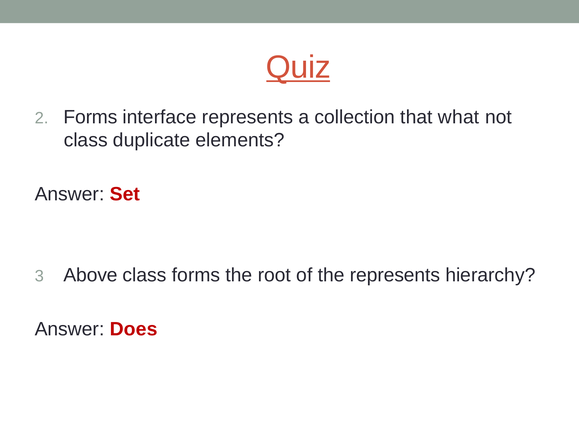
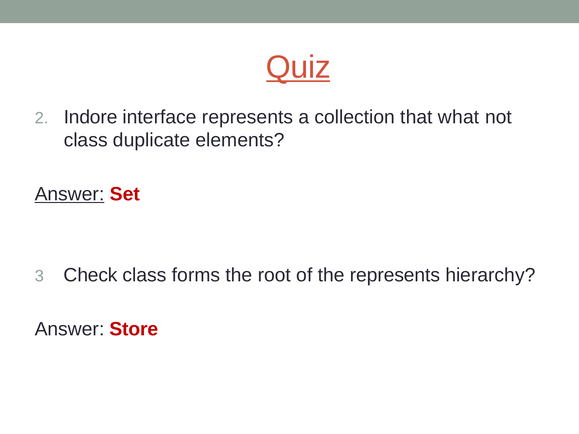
Forms at (91, 117): Forms -> Indore
Answer at (70, 194) underline: none -> present
Above: Above -> Check
Does: Does -> Store
